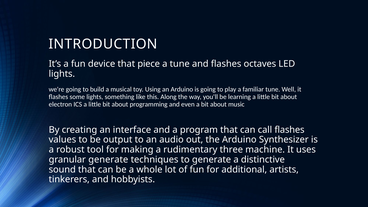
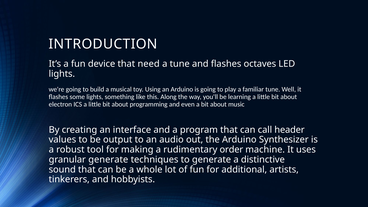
piece: piece -> need
call flashes: flashes -> header
three: three -> order
